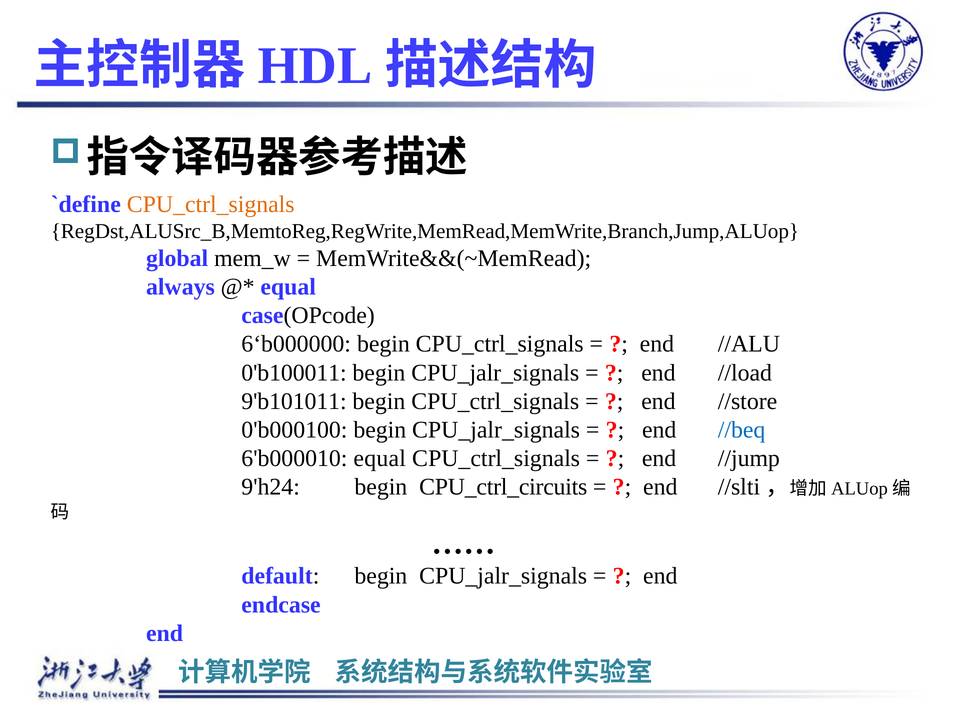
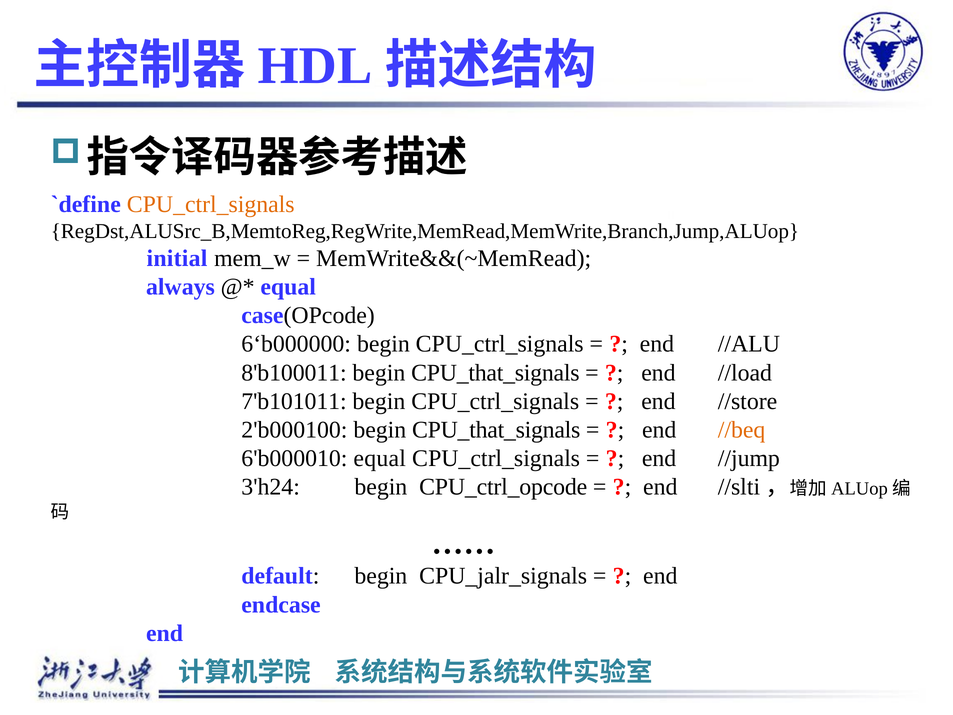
global: global -> initial
0'b100011: 0'b100011 -> 8'b100011
CPU_jalr_signals at (495, 373): CPU_jalr_signals -> CPU_that_signals
9'b101011: 9'b101011 -> 7'b101011
0'b000100: 0'b000100 -> 2'b000100
CPU_jalr_signals at (496, 430): CPU_jalr_signals -> CPU_that_signals
//beq colour: blue -> orange
9'h24: 9'h24 -> 3'h24
CPU_ctrl_circuits: CPU_ctrl_circuits -> CPU_ctrl_opcode
